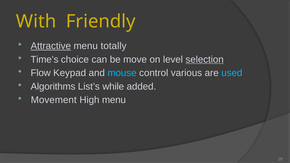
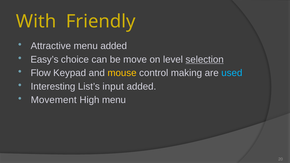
Attractive underline: present -> none
menu totally: totally -> added
Time’s: Time’s -> Easy’s
mouse colour: light blue -> yellow
various: various -> making
Algorithms: Algorithms -> Interesting
while: while -> input
